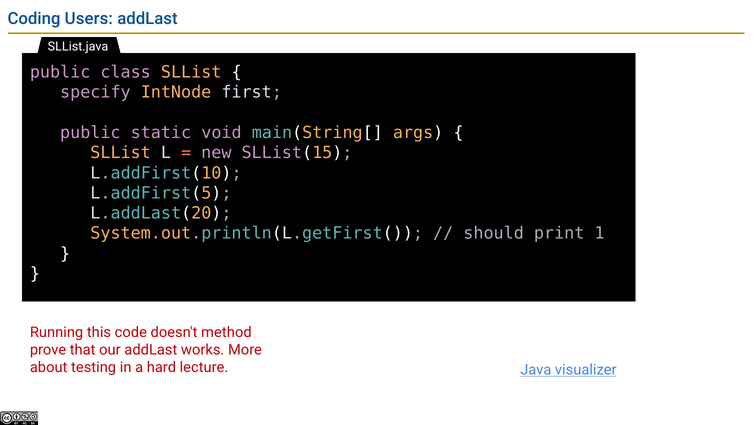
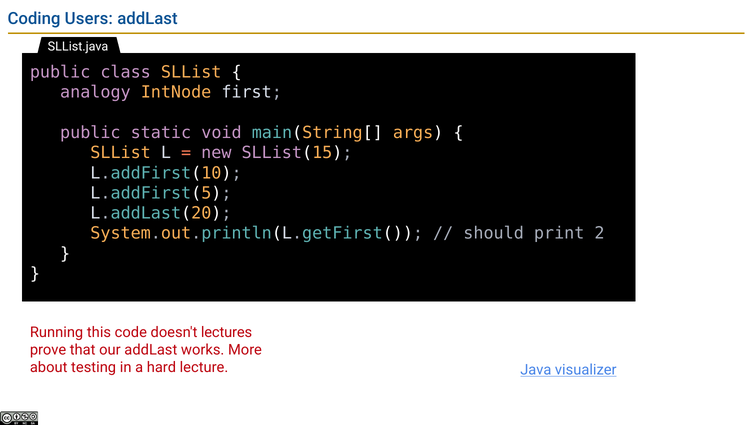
specify: specify -> analogy
1: 1 -> 2
method: method -> lectures
